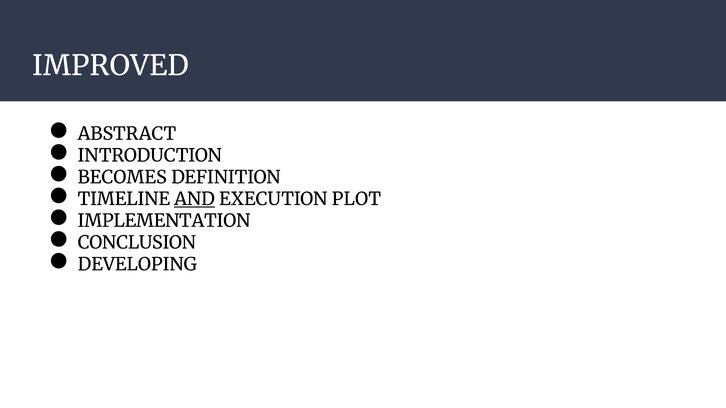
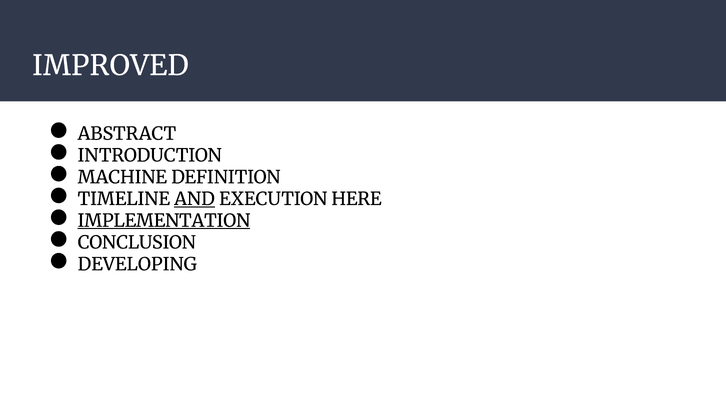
BECOMES: BECOMES -> MACHINE
PLOT: PLOT -> HERE
IMPLEMENTATION underline: none -> present
